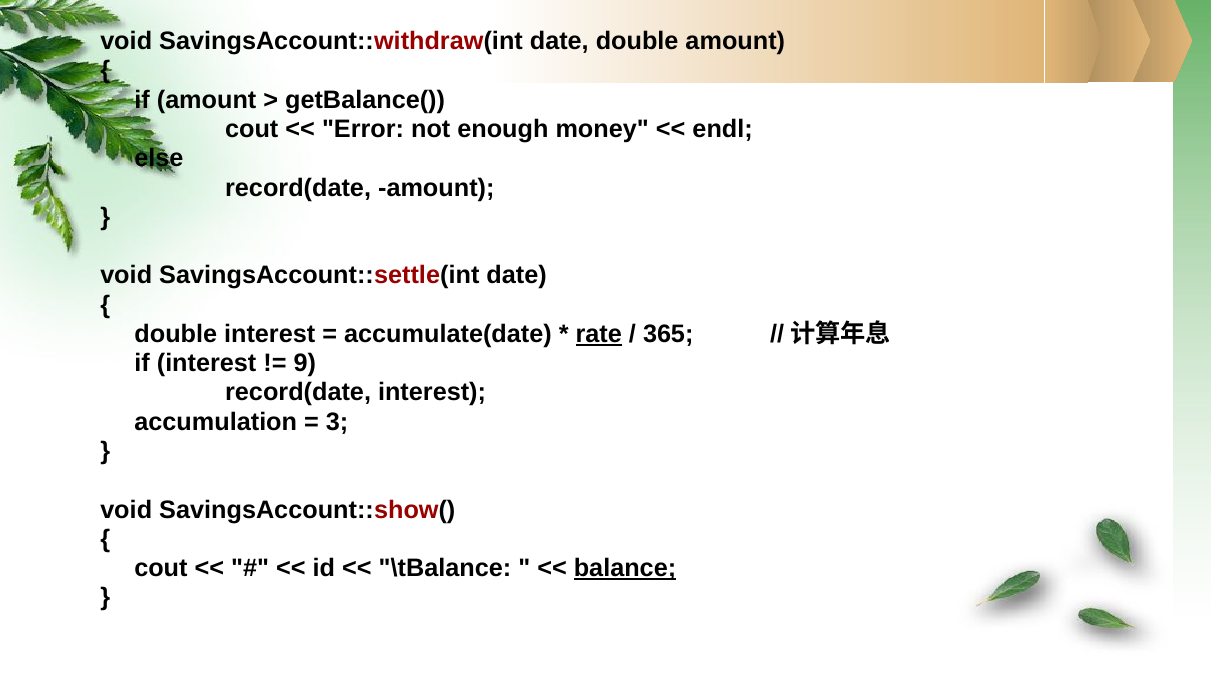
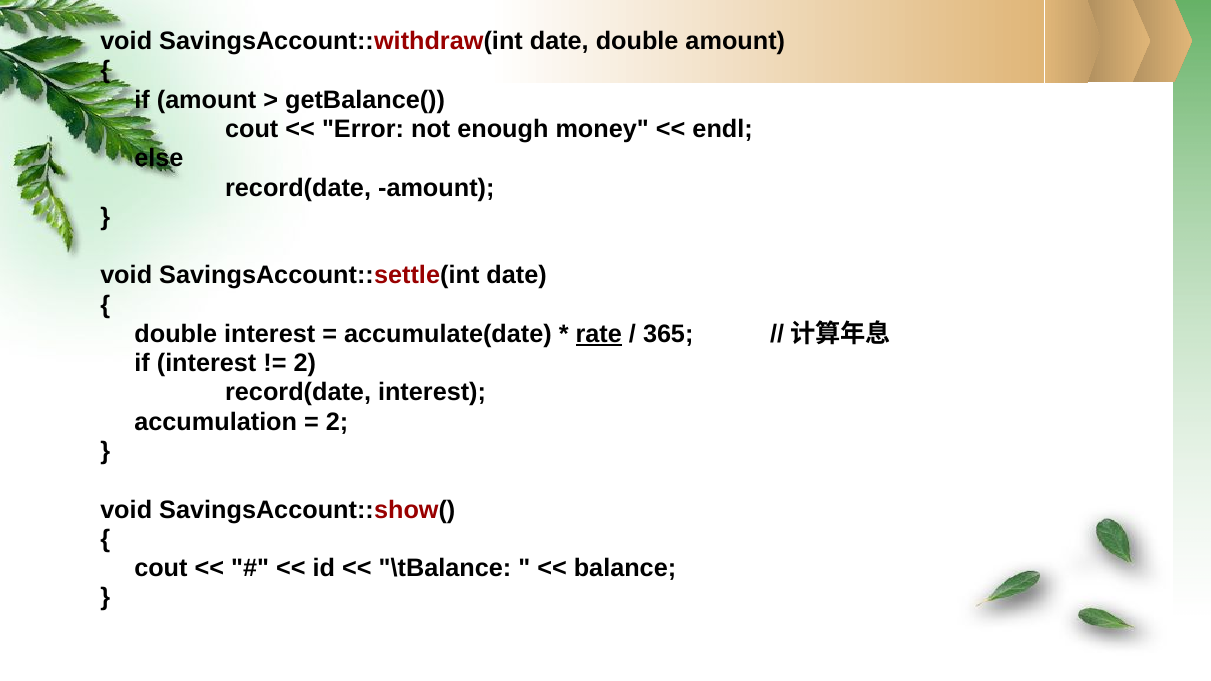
9 at (305, 363): 9 -> 2
3 at (337, 422): 3 -> 2
balance underline: present -> none
